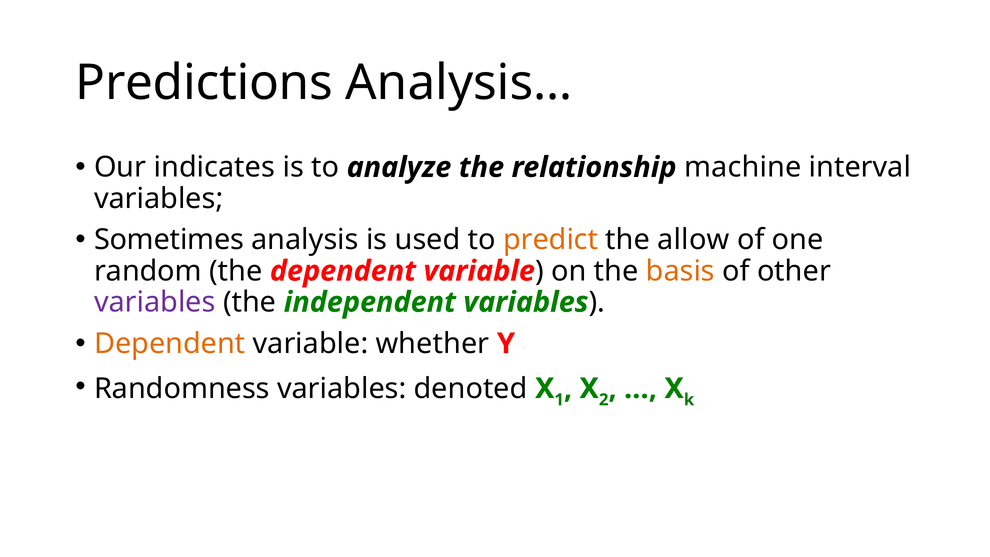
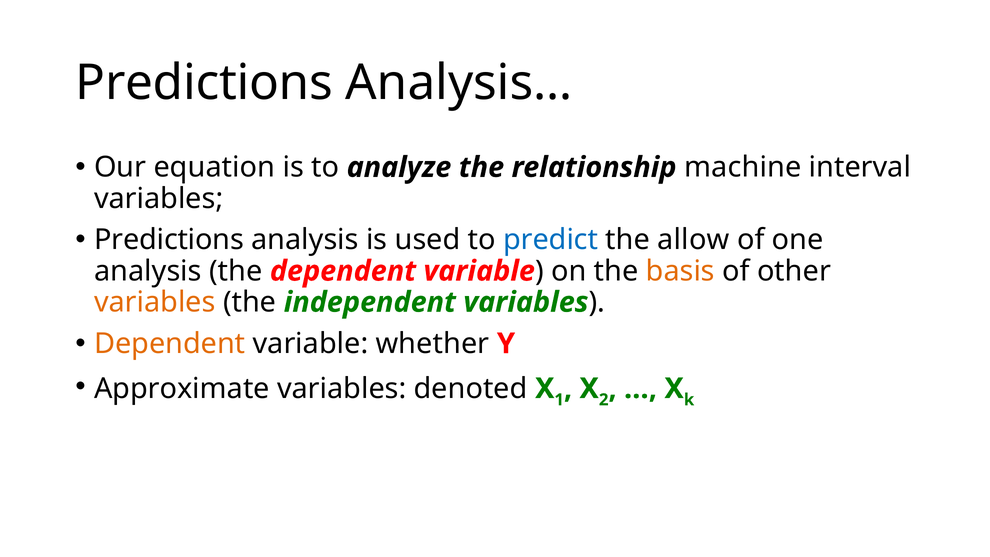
indicates: indicates -> equation
Sometimes at (169, 240): Sometimes -> Predictions
predict colour: orange -> blue
random at (148, 271): random -> analysis
variables at (155, 302) colour: purple -> orange
Randomness: Randomness -> Approximate
